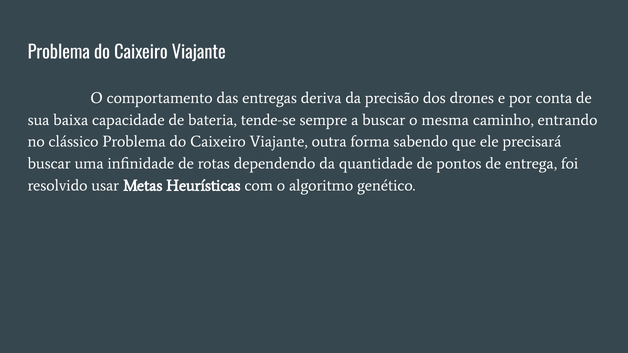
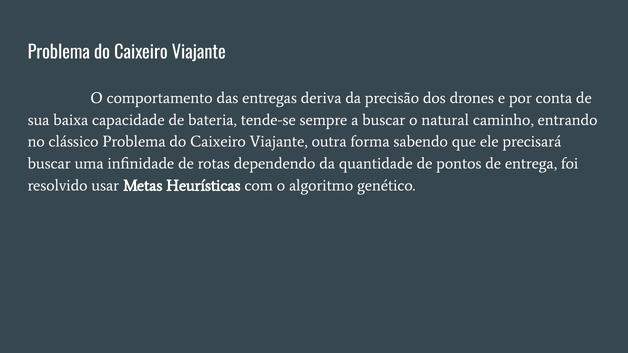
mesma: mesma -> natural
